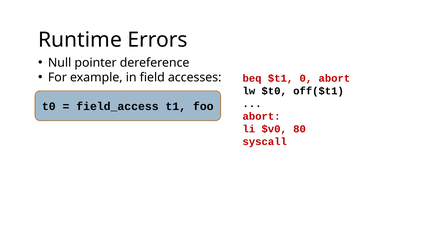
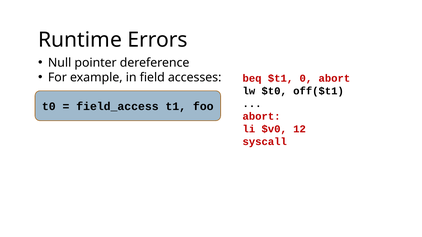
80: 80 -> 12
